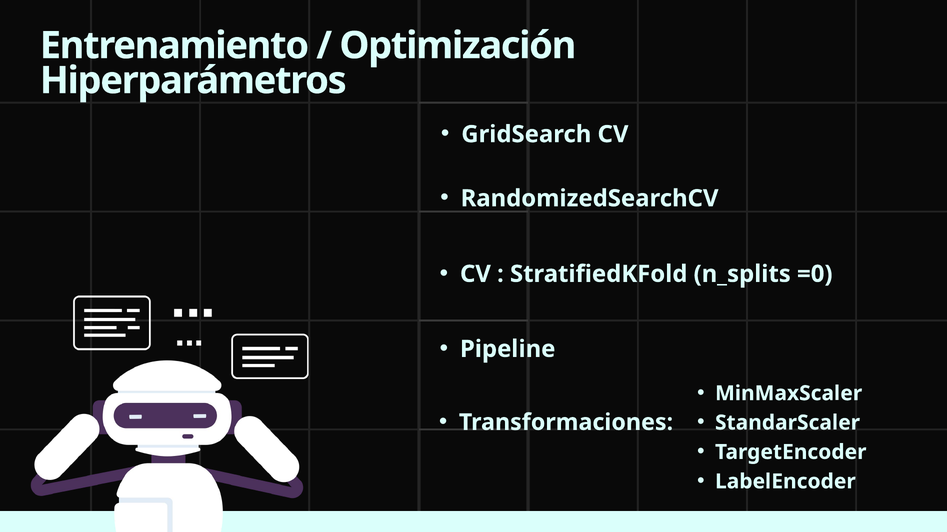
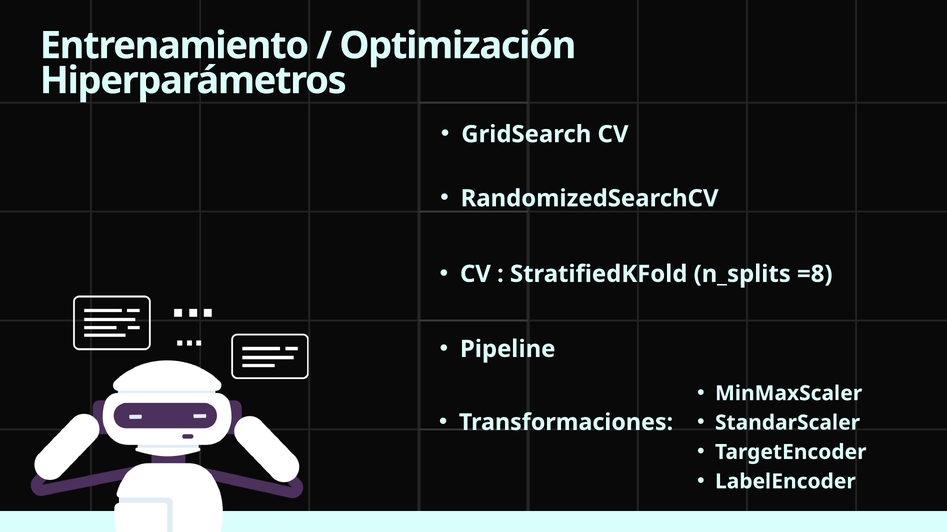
=0: =0 -> =8
